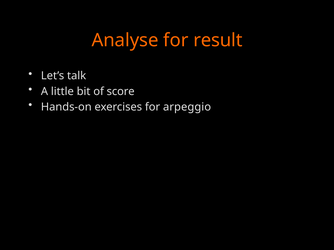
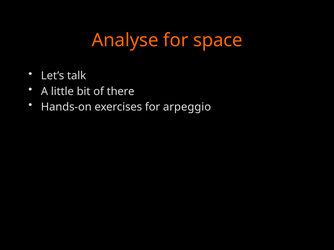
result: result -> space
score: score -> there
